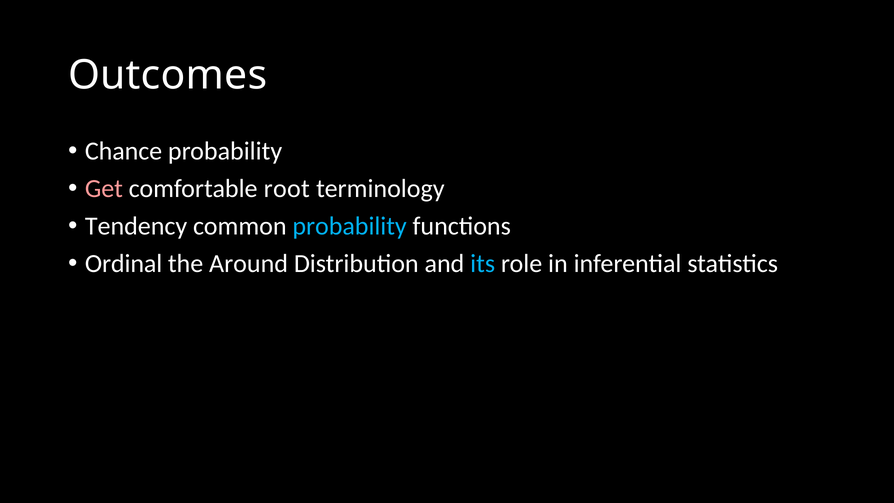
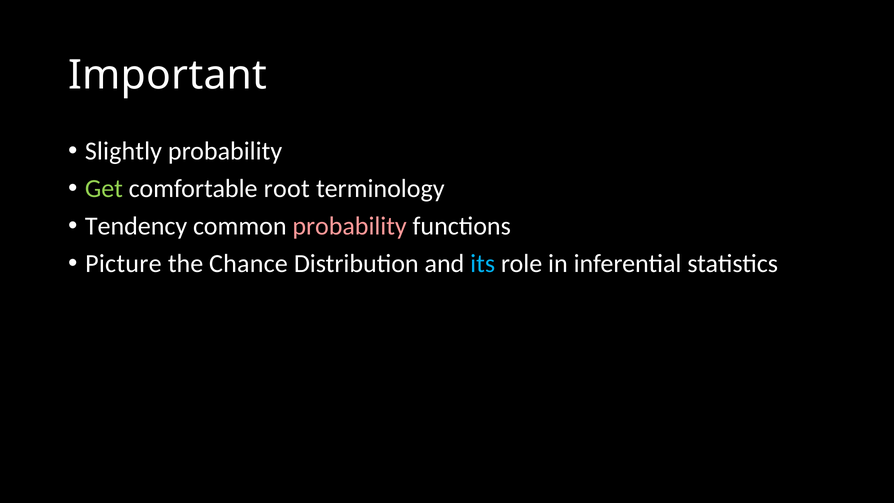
Outcomes: Outcomes -> Important
Chance: Chance -> Slightly
Get colour: pink -> light green
probability at (350, 226) colour: light blue -> pink
Ordinal: Ordinal -> Picture
Around: Around -> Chance
